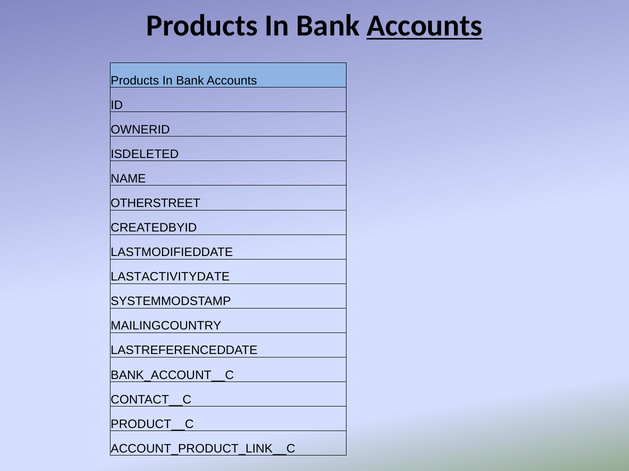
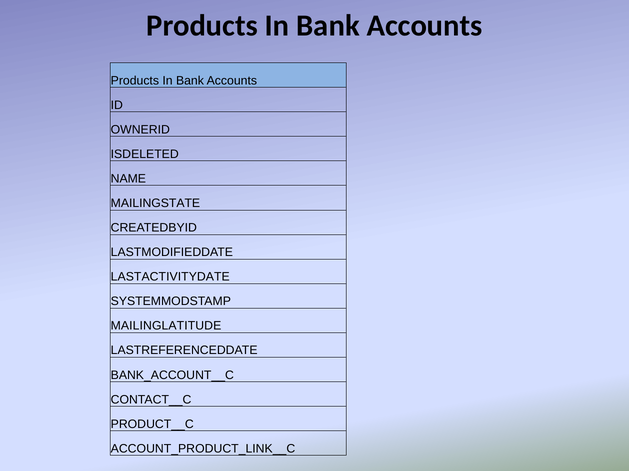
Accounts at (424, 26) underline: present -> none
OTHERSTREET: OTHERSTREET -> MAILINGSTATE
MAILINGCOUNTRY: MAILINGCOUNTRY -> MAILINGLATITUDE
